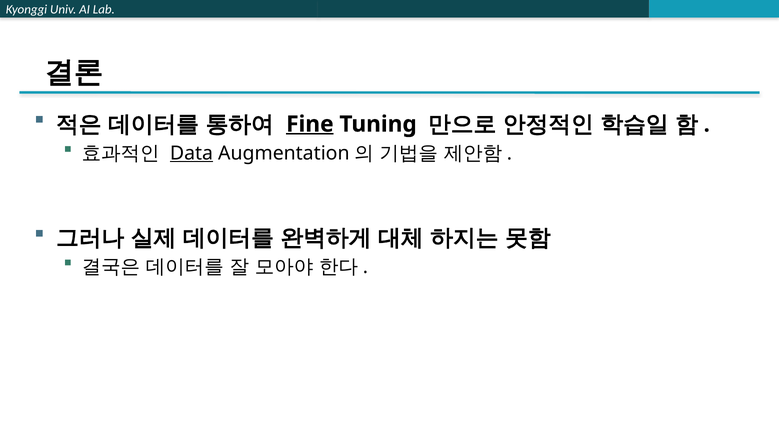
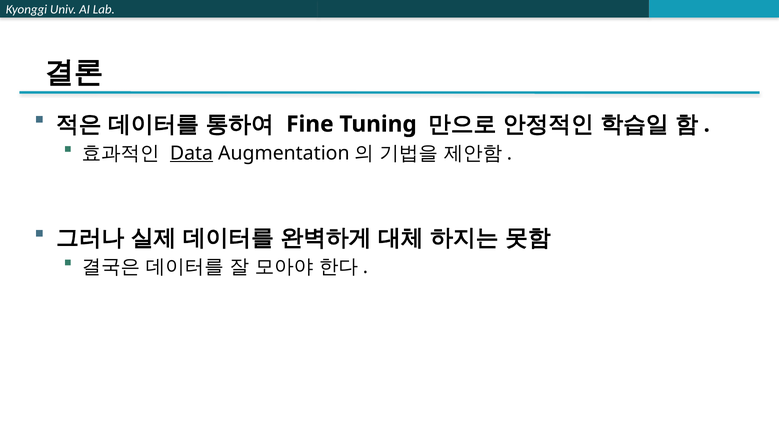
Fine underline: present -> none
